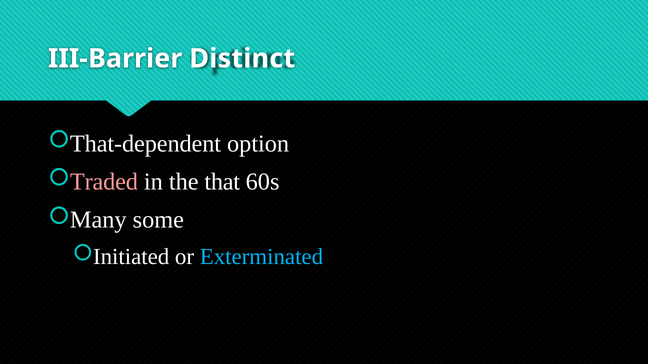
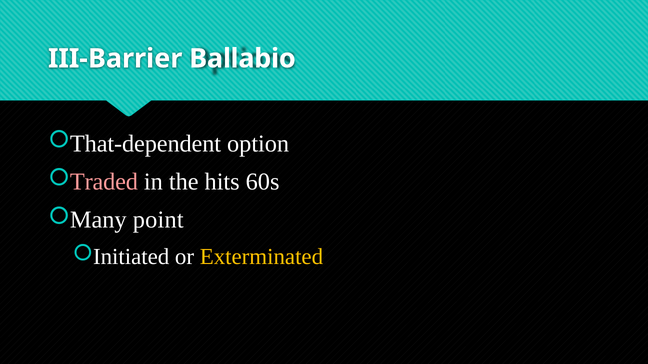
Distinct: Distinct -> Ballabio
that: that -> hits
some: some -> point
Exterminated colour: light blue -> yellow
